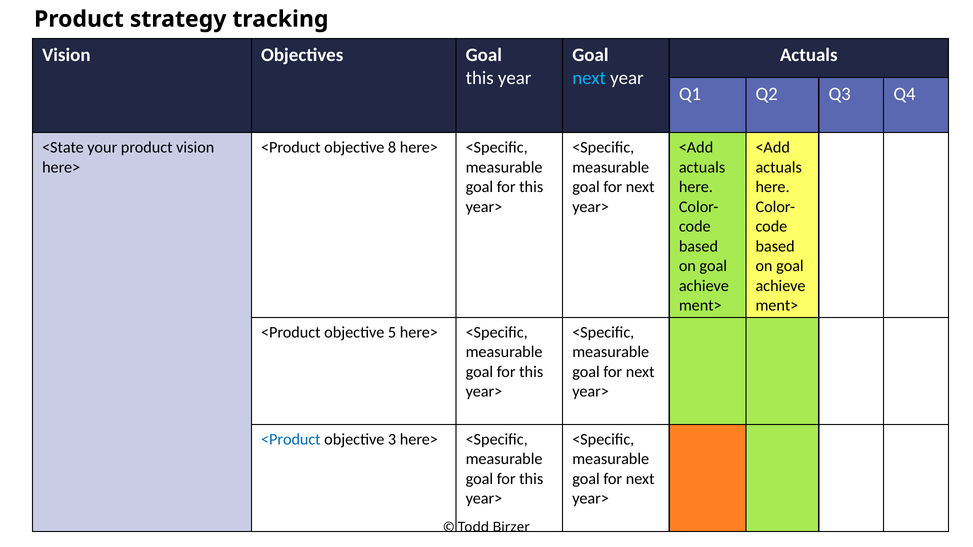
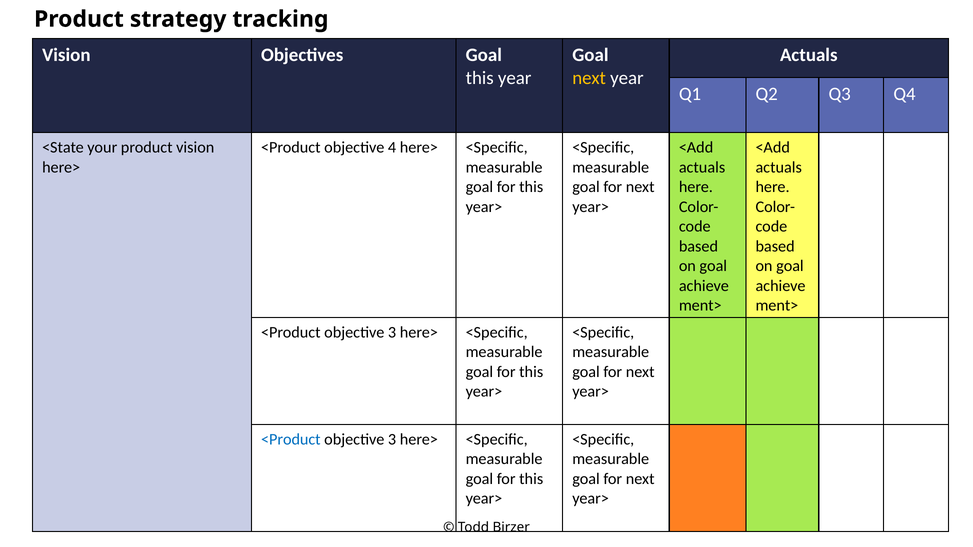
next at (589, 78) colour: light blue -> yellow
8: 8 -> 4
5 at (392, 332): 5 -> 3
